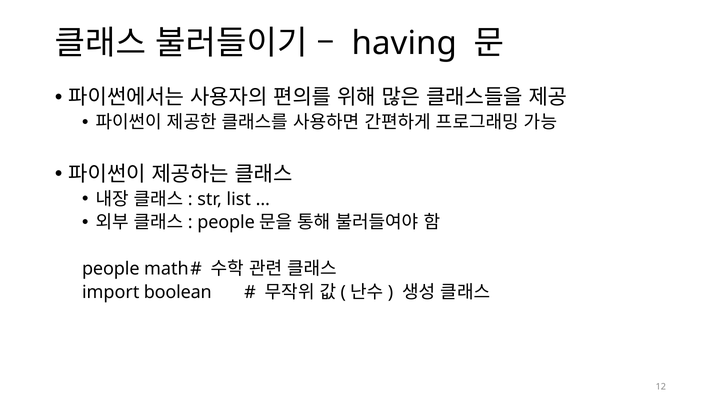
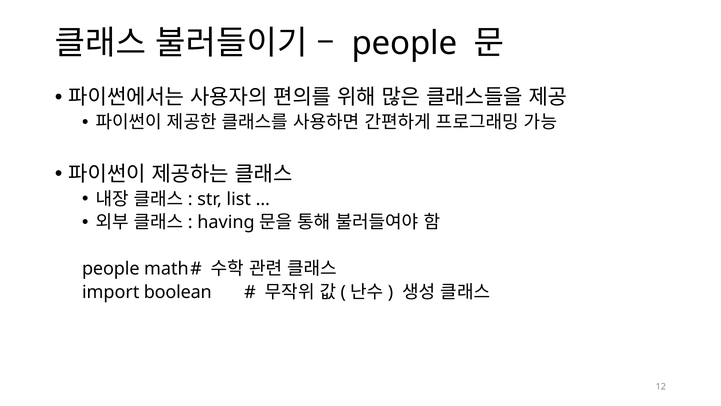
having at (404, 43): having -> people
people at (226, 222): people -> having
